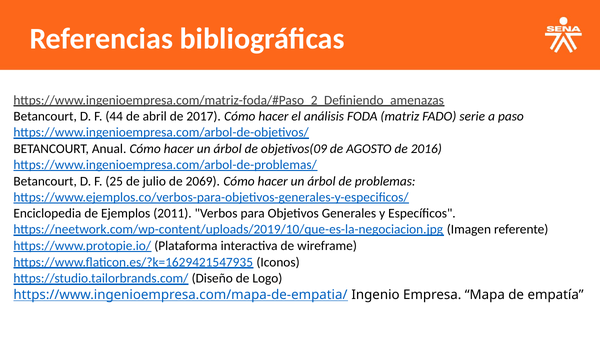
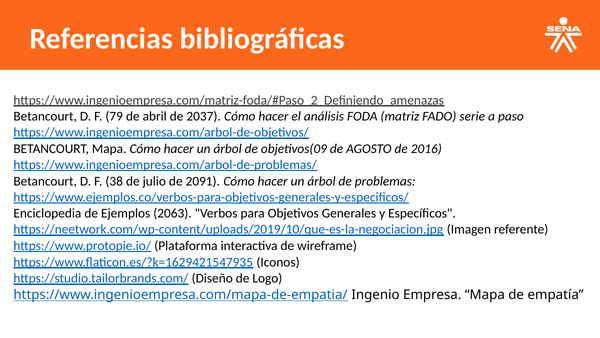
44: 44 -> 79
2017: 2017 -> 2037
BETANCOURT Anual: Anual -> Mapa
25: 25 -> 38
2069: 2069 -> 2091
2011: 2011 -> 2063
